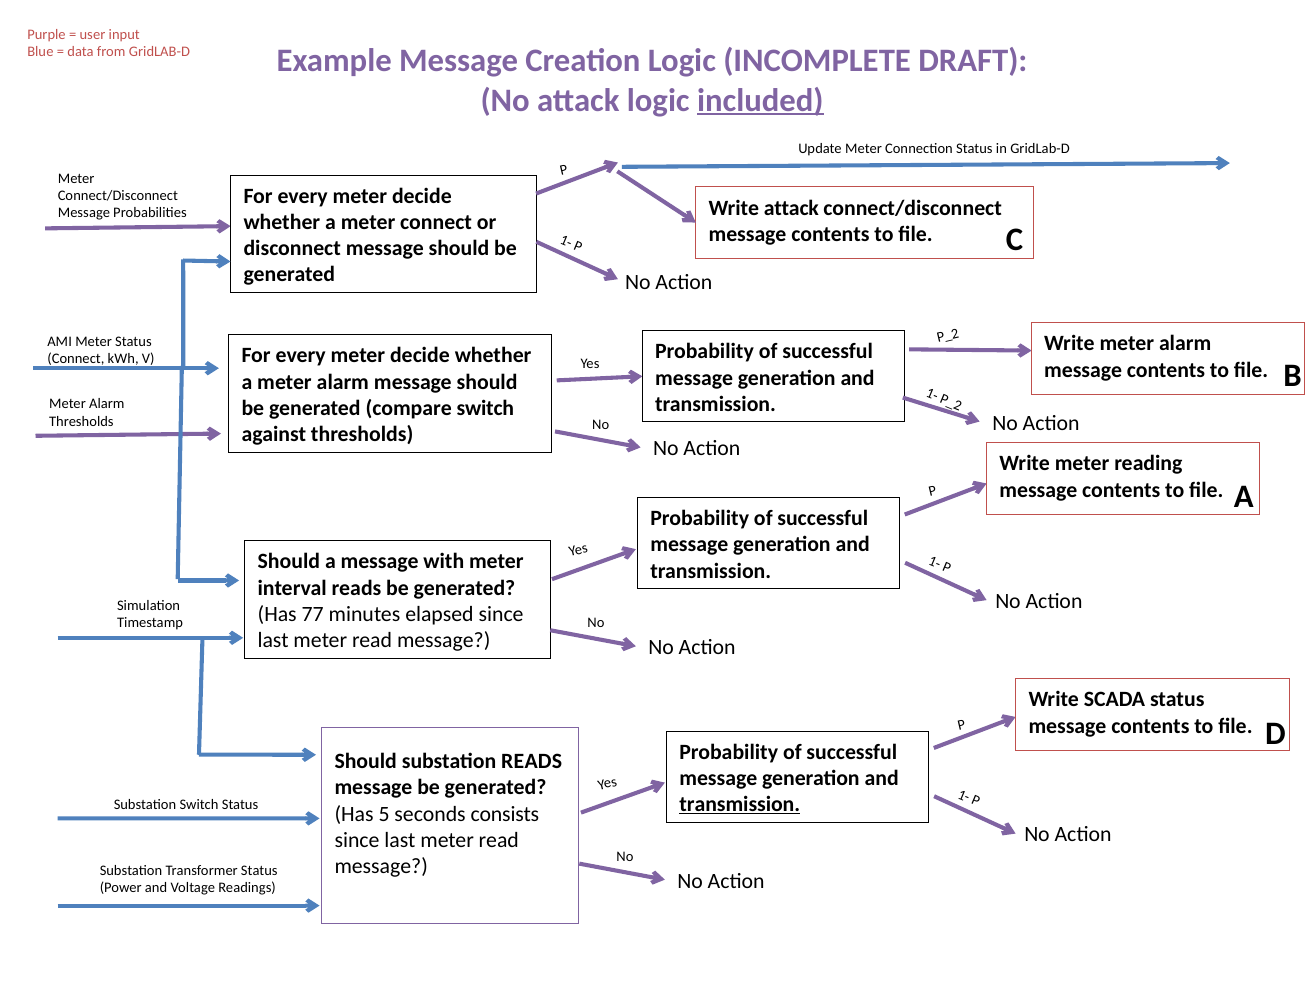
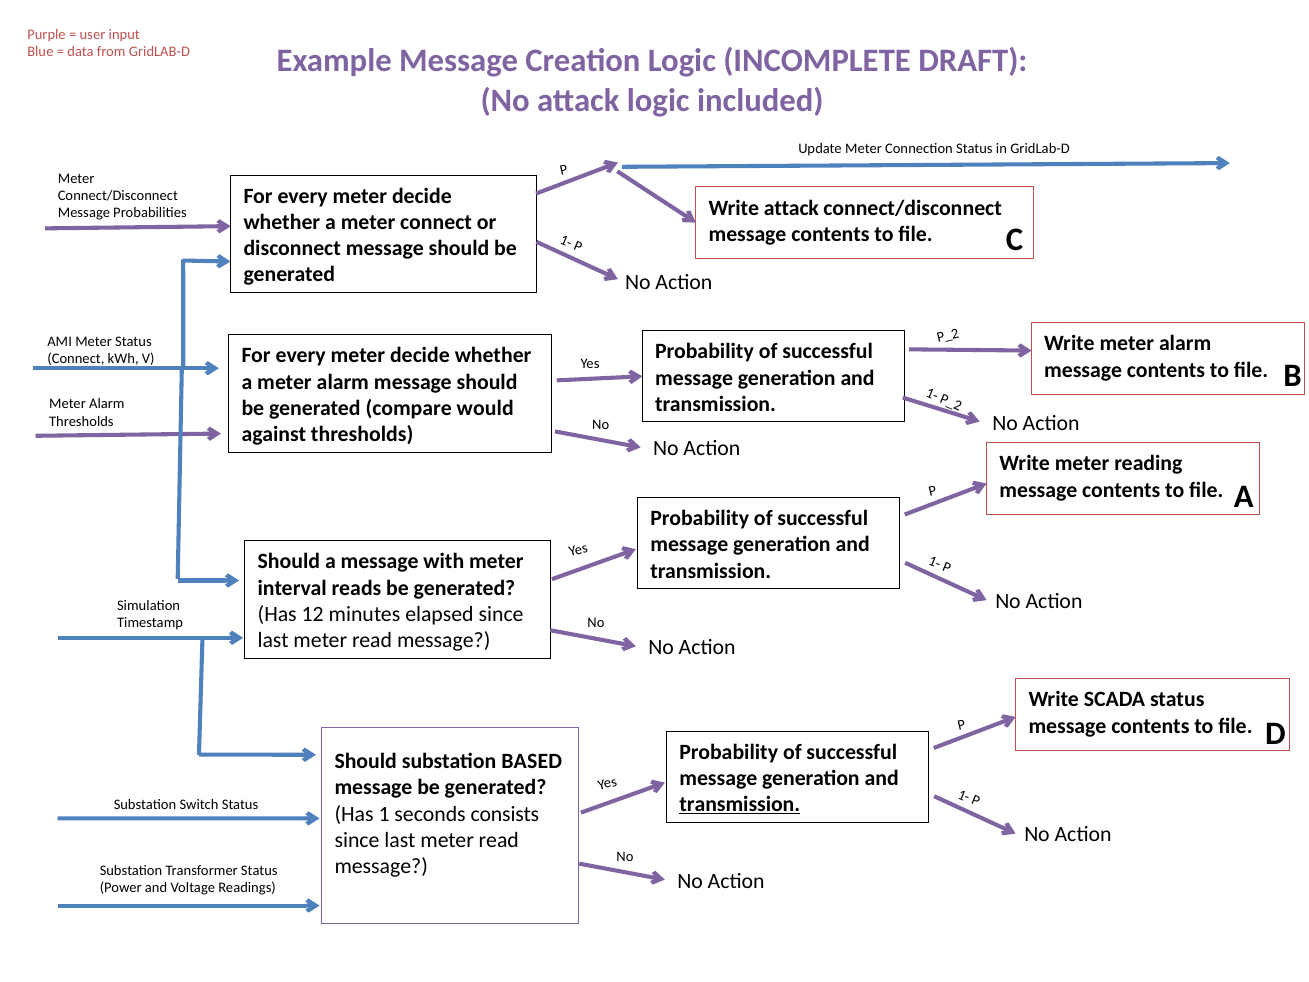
included underline: present -> none
compare switch: switch -> would
77: 77 -> 12
substation READS: READS -> BASED
5: 5 -> 1
